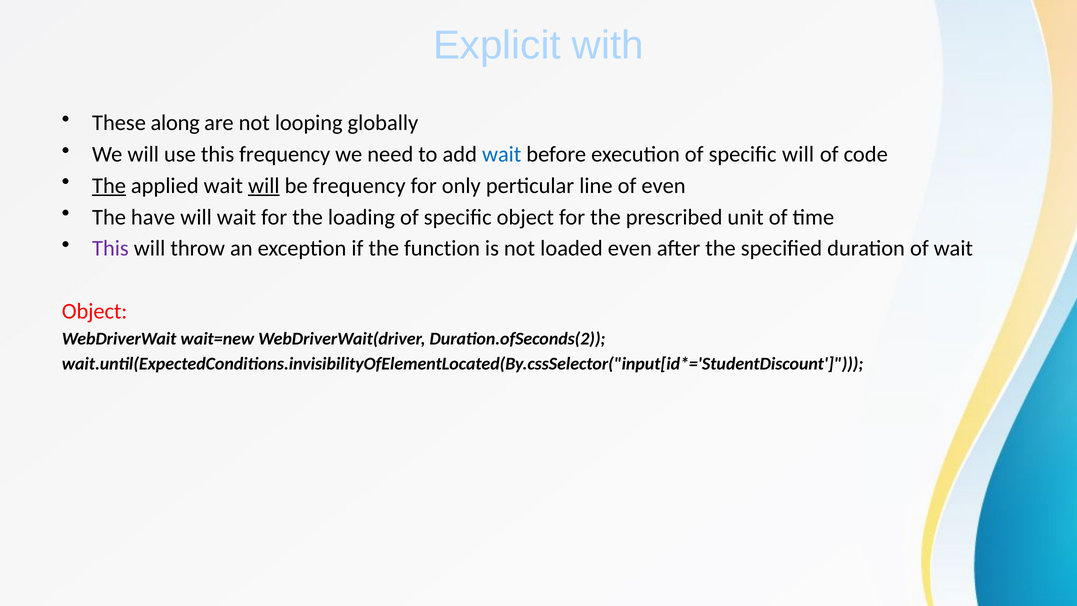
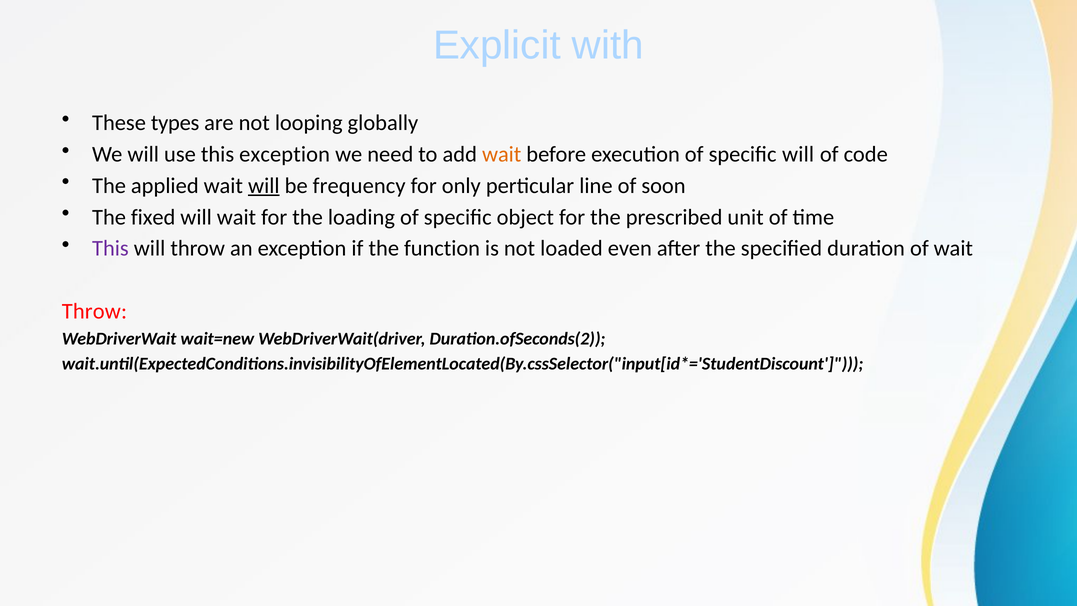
along: along -> types
this frequency: frequency -> exception
wait at (502, 154) colour: blue -> orange
The at (109, 186) underline: present -> none
of even: even -> soon
have: have -> fixed
Object at (95, 311): Object -> Throw
